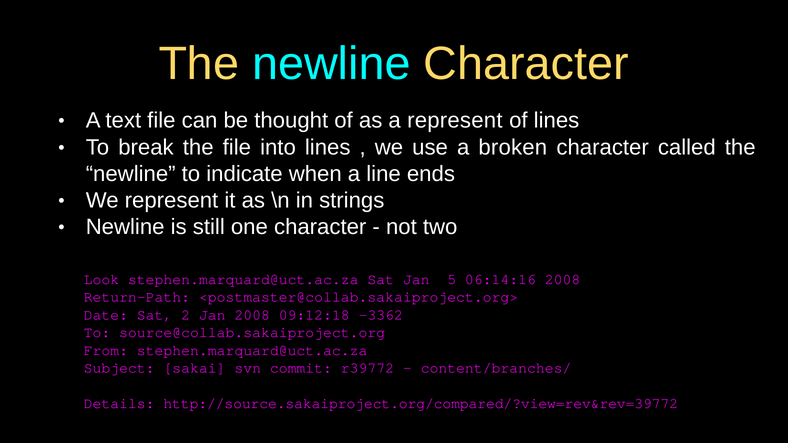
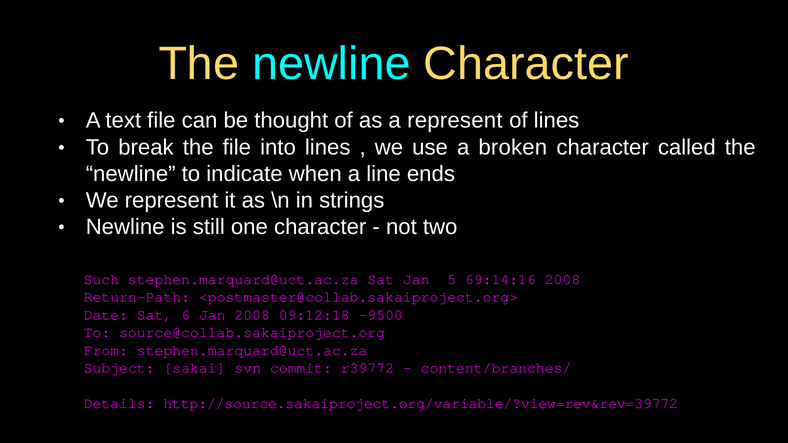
Look: Look -> Such
06:14:16: 06:14:16 -> 69:14:16
2: 2 -> 6
-3362: -3362 -> -9500
http://source.sakaiproject.org/compared/?view=rev&rev=39772: http://source.sakaiproject.org/compared/?view=rev&rev=39772 -> http://source.sakaiproject.org/variable/?view=rev&rev=39772
